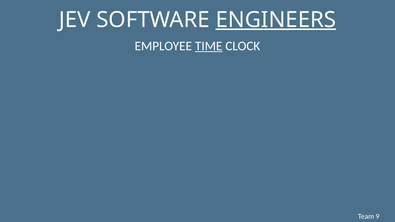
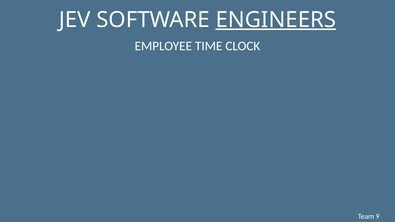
TIME underline: present -> none
